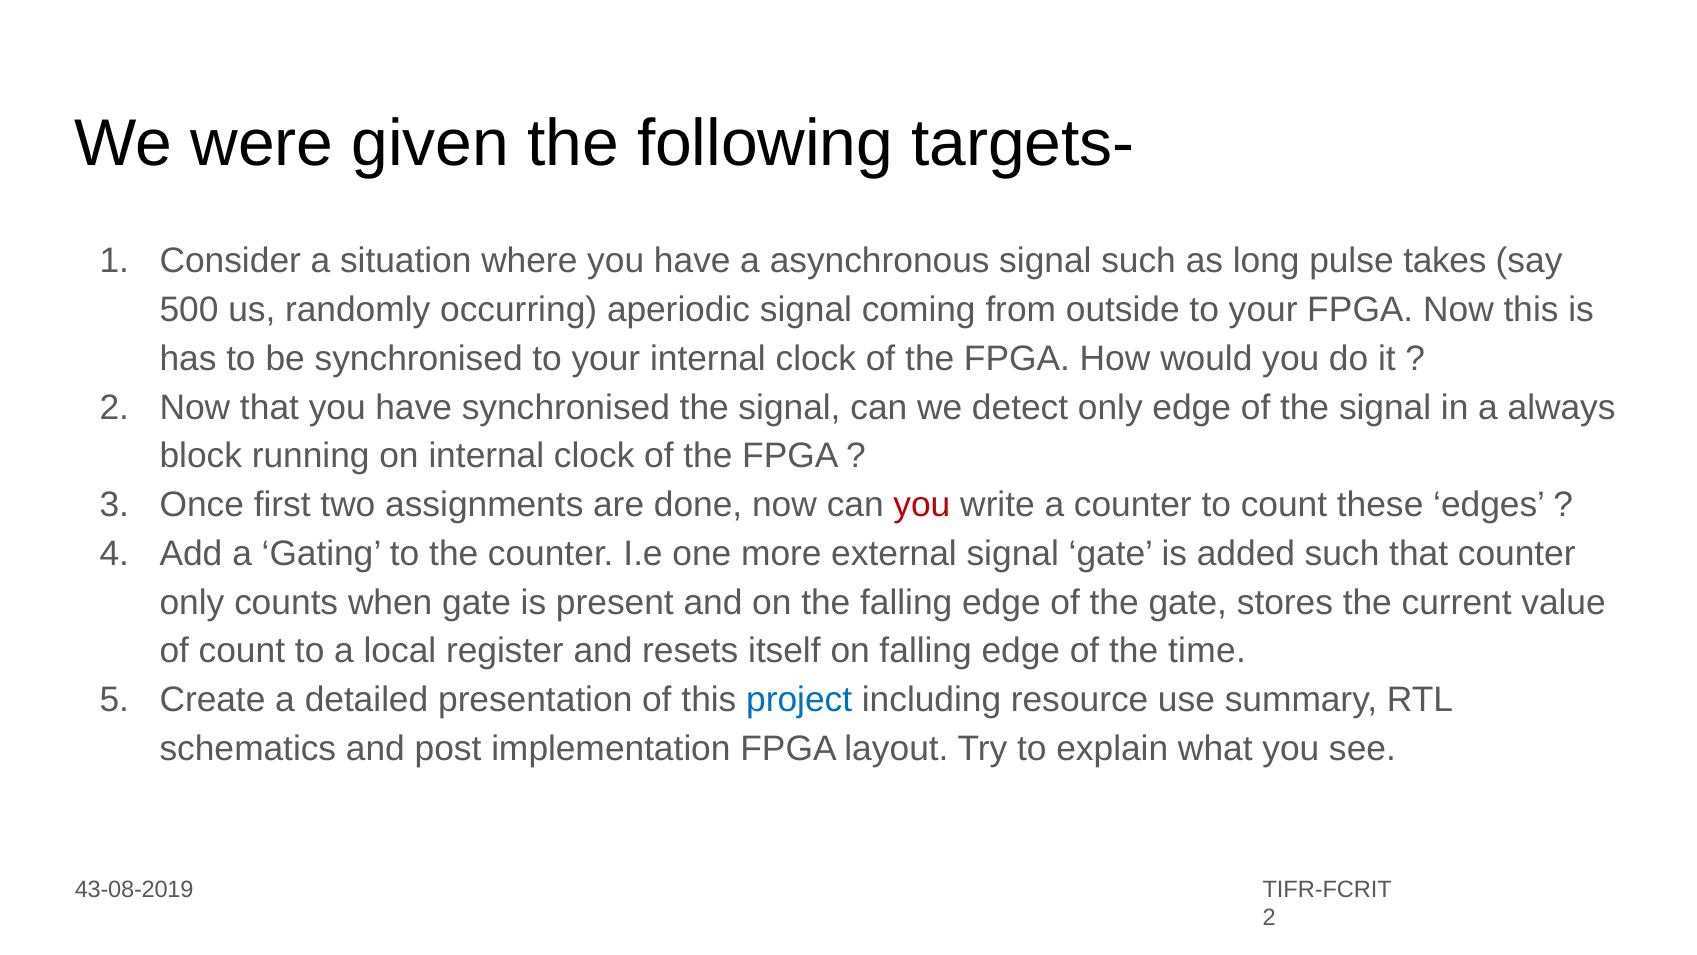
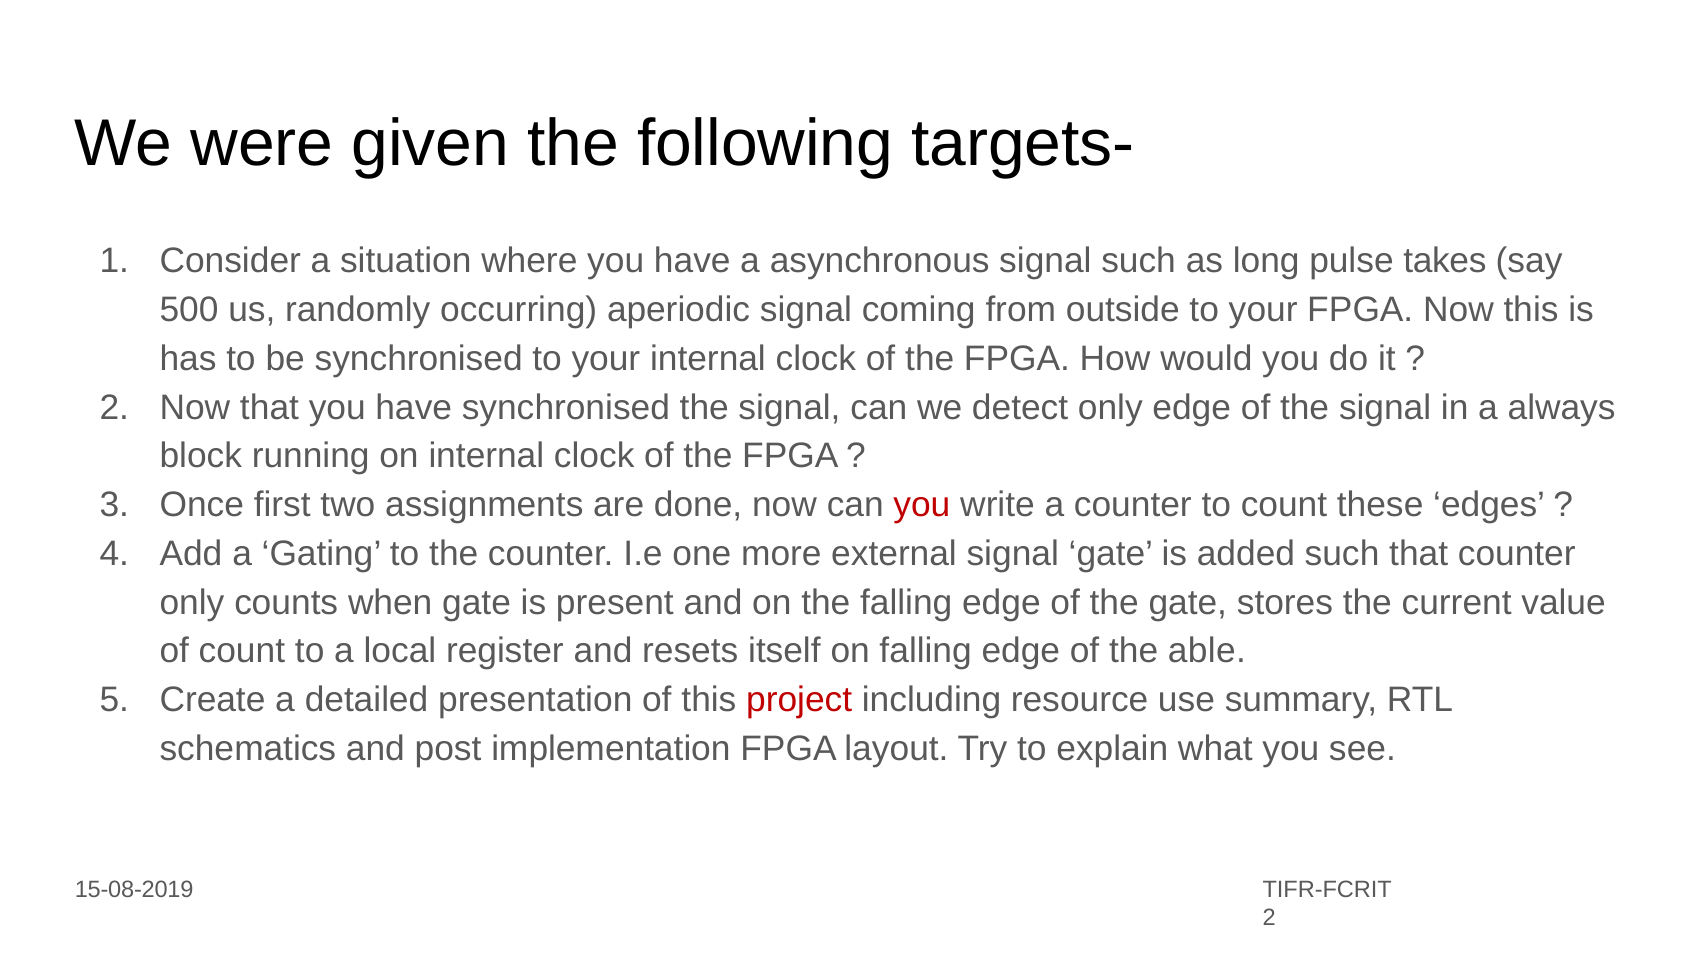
time: time -> able
project colour: blue -> red
43-08-2019: 43-08-2019 -> 15-08-2019
